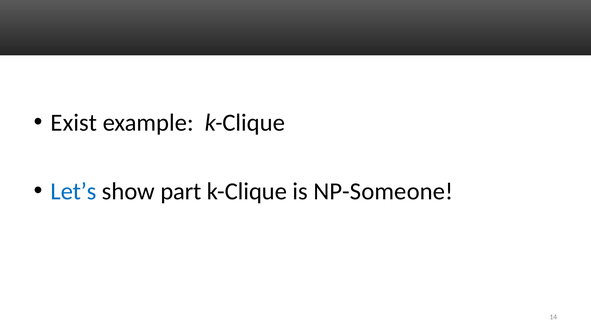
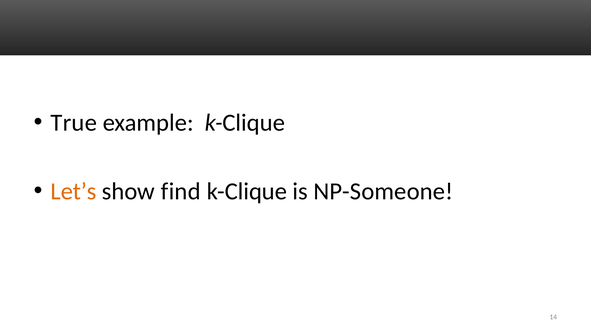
Exist: Exist -> True
Let’s colour: blue -> orange
part: part -> find
